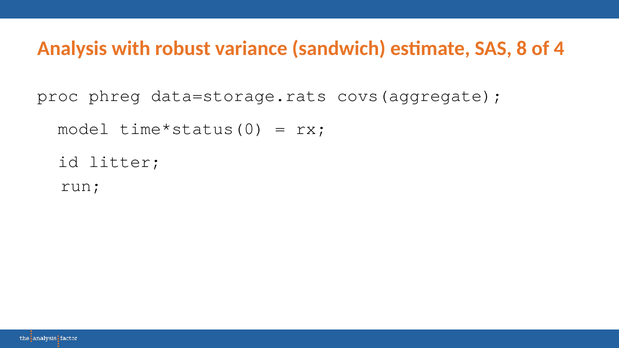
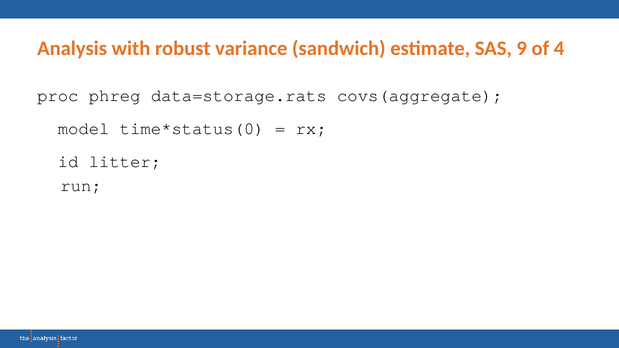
8: 8 -> 9
